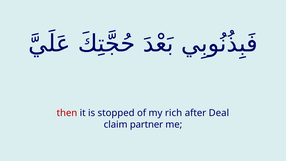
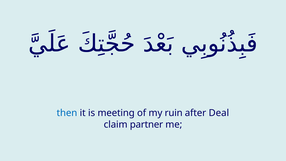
then colour: red -> blue
stopped: stopped -> meeting
rich: rich -> ruin
